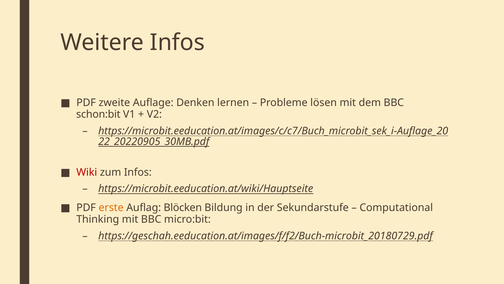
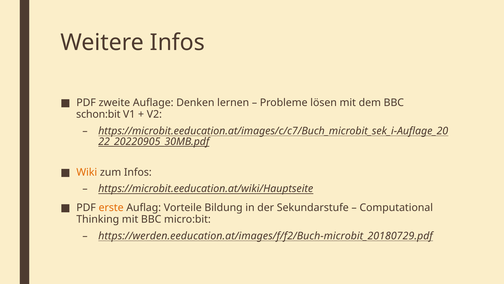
Wiki colour: red -> orange
Blöcken: Blöcken -> Vorteile
https://geschah.eeducation.at/images/f/f2/Buch-microbit_20180729.pdf: https://geschah.eeducation.at/images/f/f2/Buch-microbit_20180729.pdf -> https://werden.eeducation.at/images/f/f2/Buch-microbit_20180729.pdf
